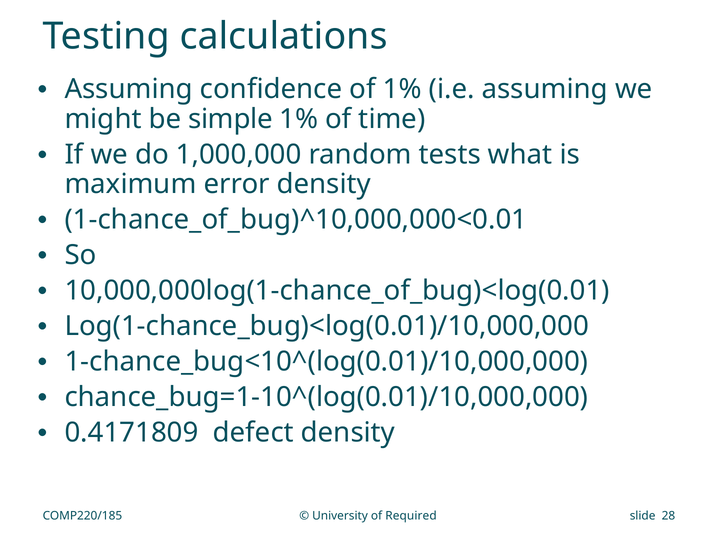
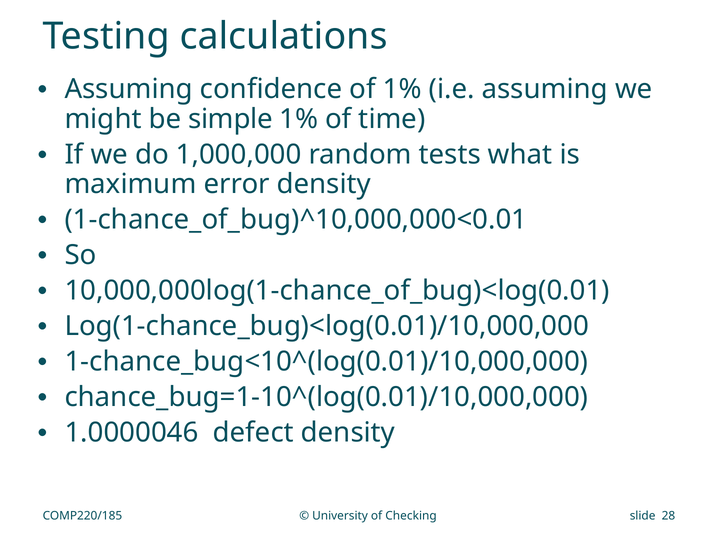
0.4171809: 0.4171809 -> 1.0000046
Required: Required -> Checking
